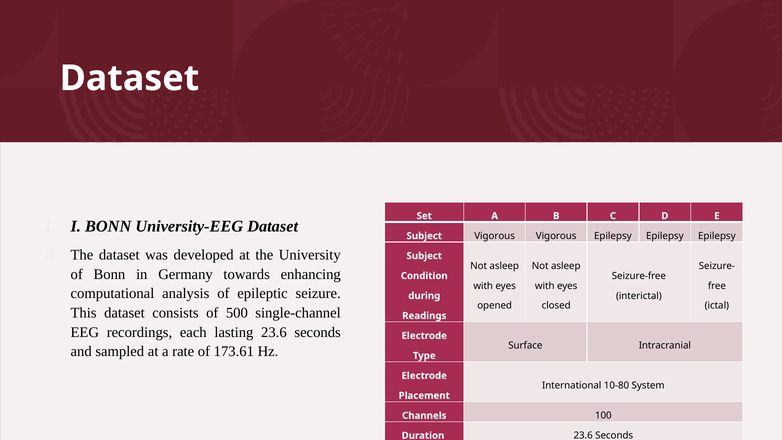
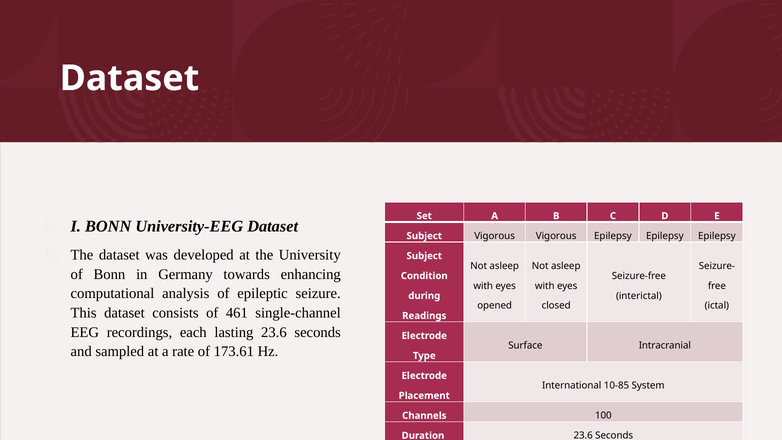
500: 500 -> 461
10-80: 10-80 -> 10-85
